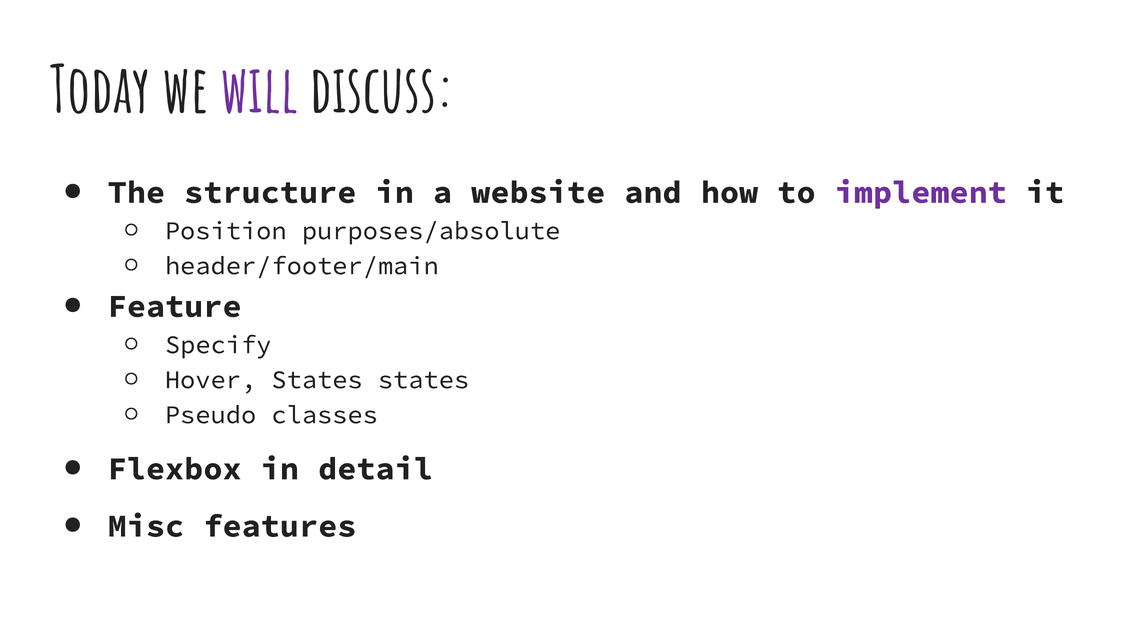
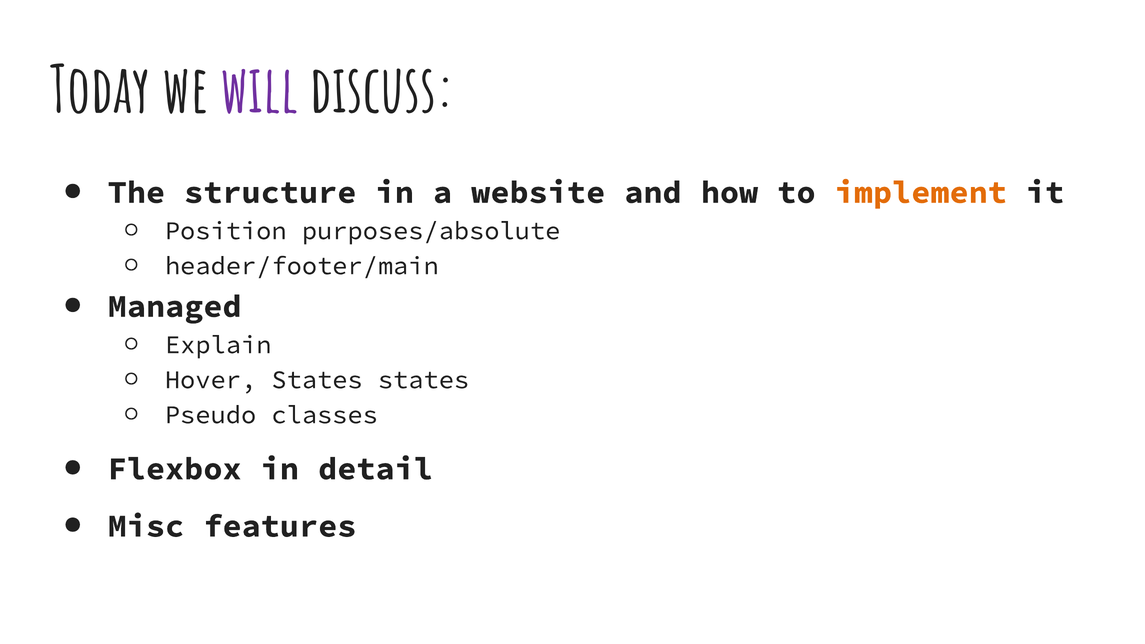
implement colour: purple -> orange
Feature: Feature -> Managed
Specify: Specify -> Explain
